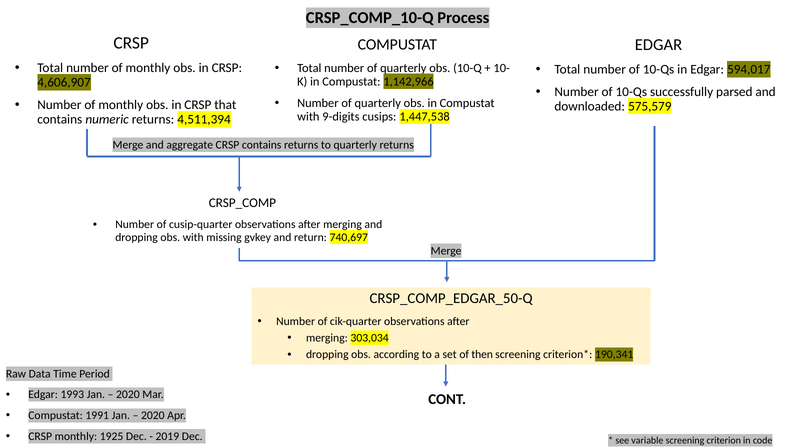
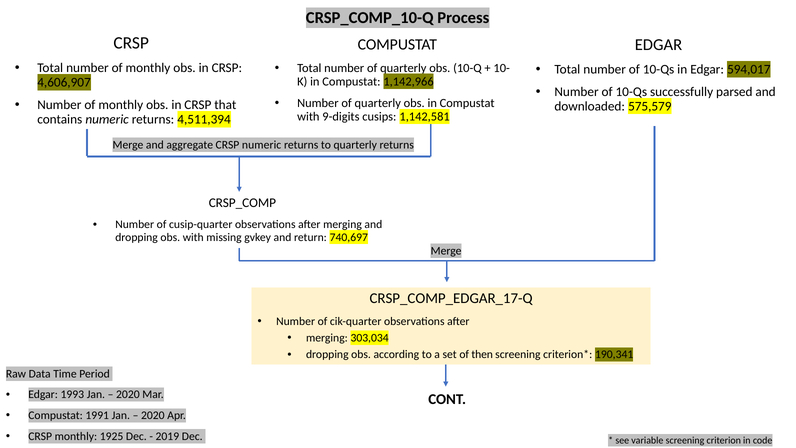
1,447,538: 1,447,538 -> 1,142,581
CRSP contains: contains -> numeric
CRSP_COMP_EDGAR_50-Q: CRSP_COMP_EDGAR_50-Q -> CRSP_COMP_EDGAR_17-Q
